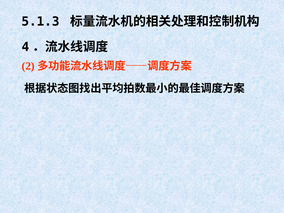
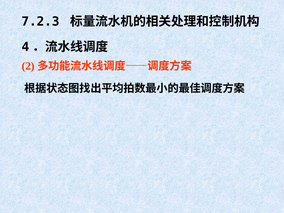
5.1.3: 5.1.3 -> 7.2.3
